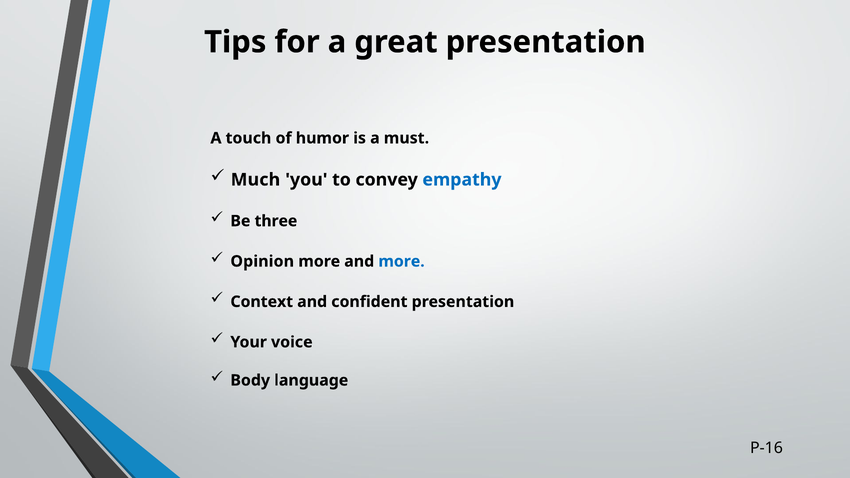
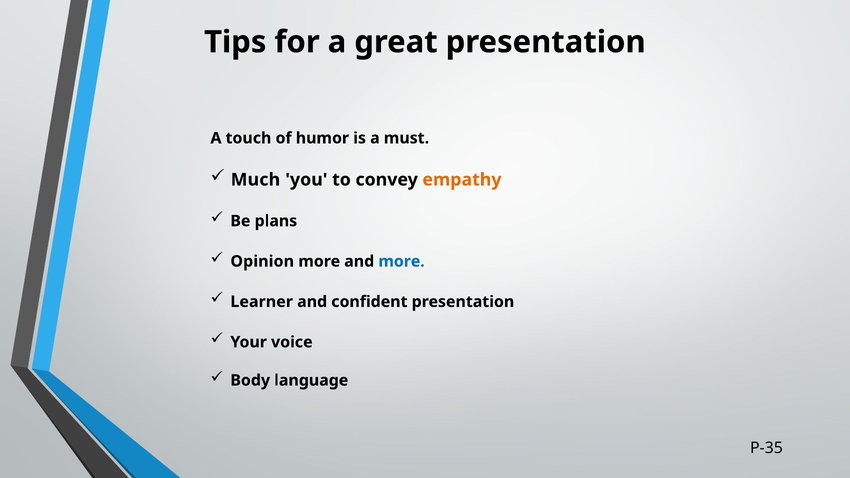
empathy colour: blue -> orange
three: three -> plans
Context: Context -> Learner
P-16: P-16 -> P-35
